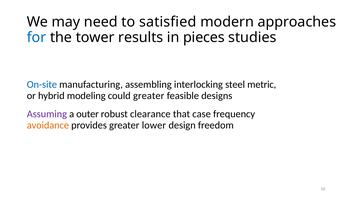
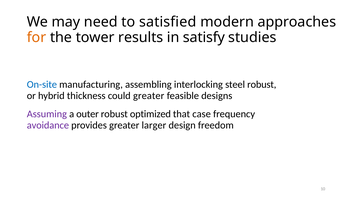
for colour: blue -> orange
pieces: pieces -> satisfy
steel metric: metric -> robust
modeling: modeling -> thickness
clearance: clearance -> optimized
avoidance colour: orange -> purple
lower: lower -> larger
